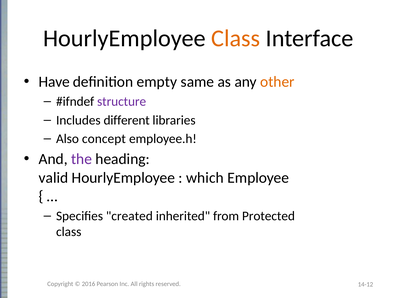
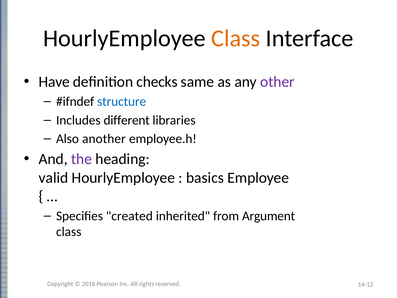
empty: empty -> checks
other colour: orange -> purple
structure colour: purple -> blue
concept: concept -> another
which: which -> basics
Protected: Protected -> Argument
